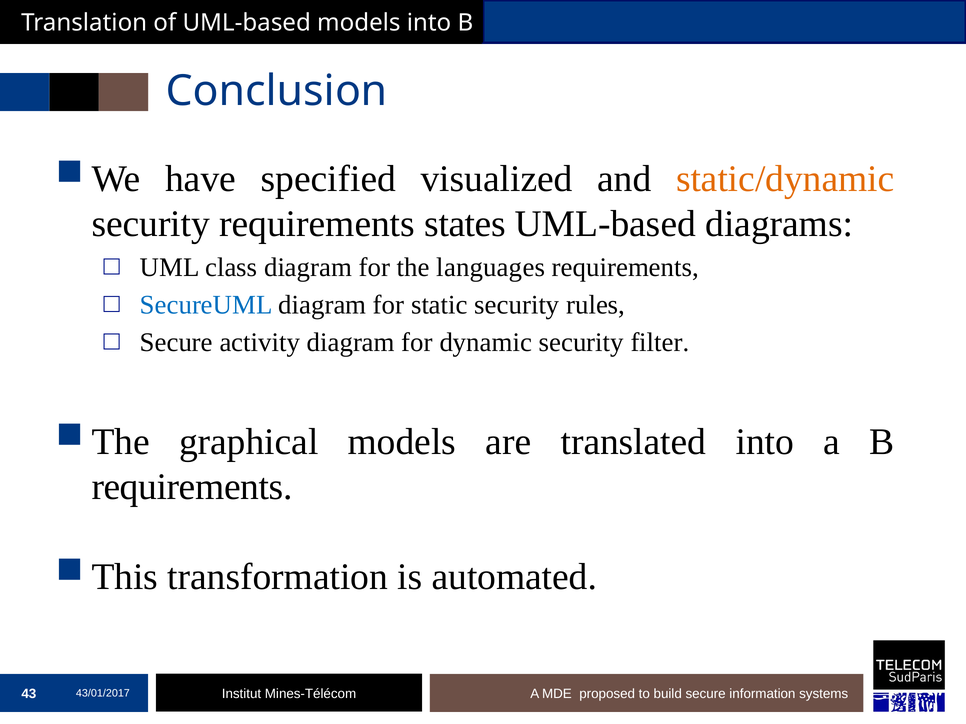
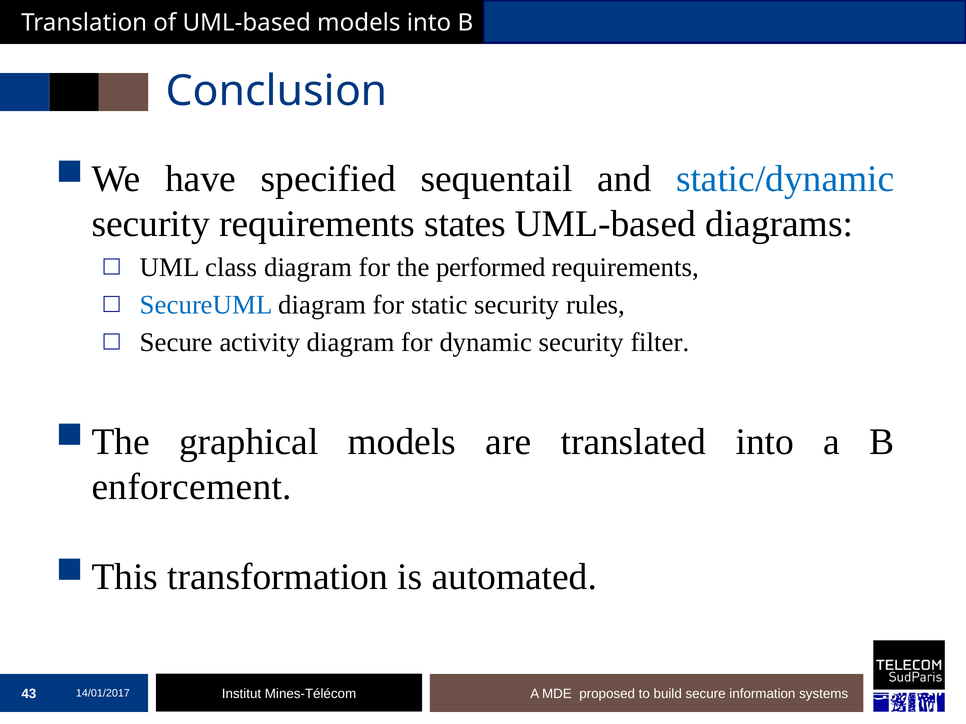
visualized: visualized -> sequentail
static/dynamic colour: orange -> blue
languages: languages -> performed
requirements at (192, 487): requirements -> enforcement
43/01/2017: 43/01/2017 -> 14/01/2017
